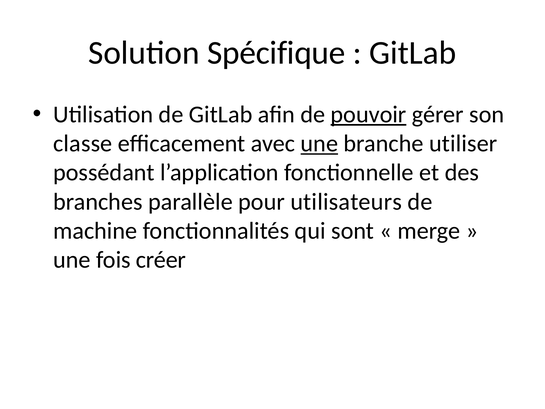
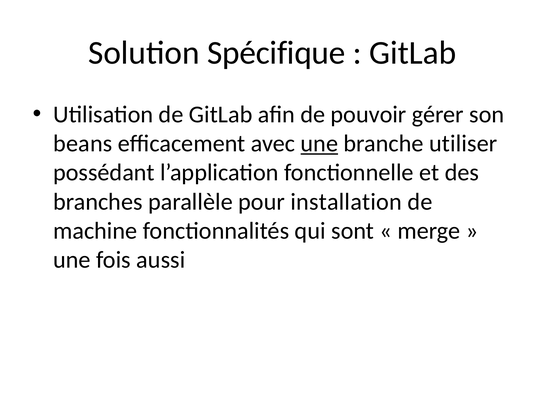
pouvoir underline: present -> none
classe: classe -> beans
utilisateurs: utilisateurs -> installation
créer: créer -> aussi
